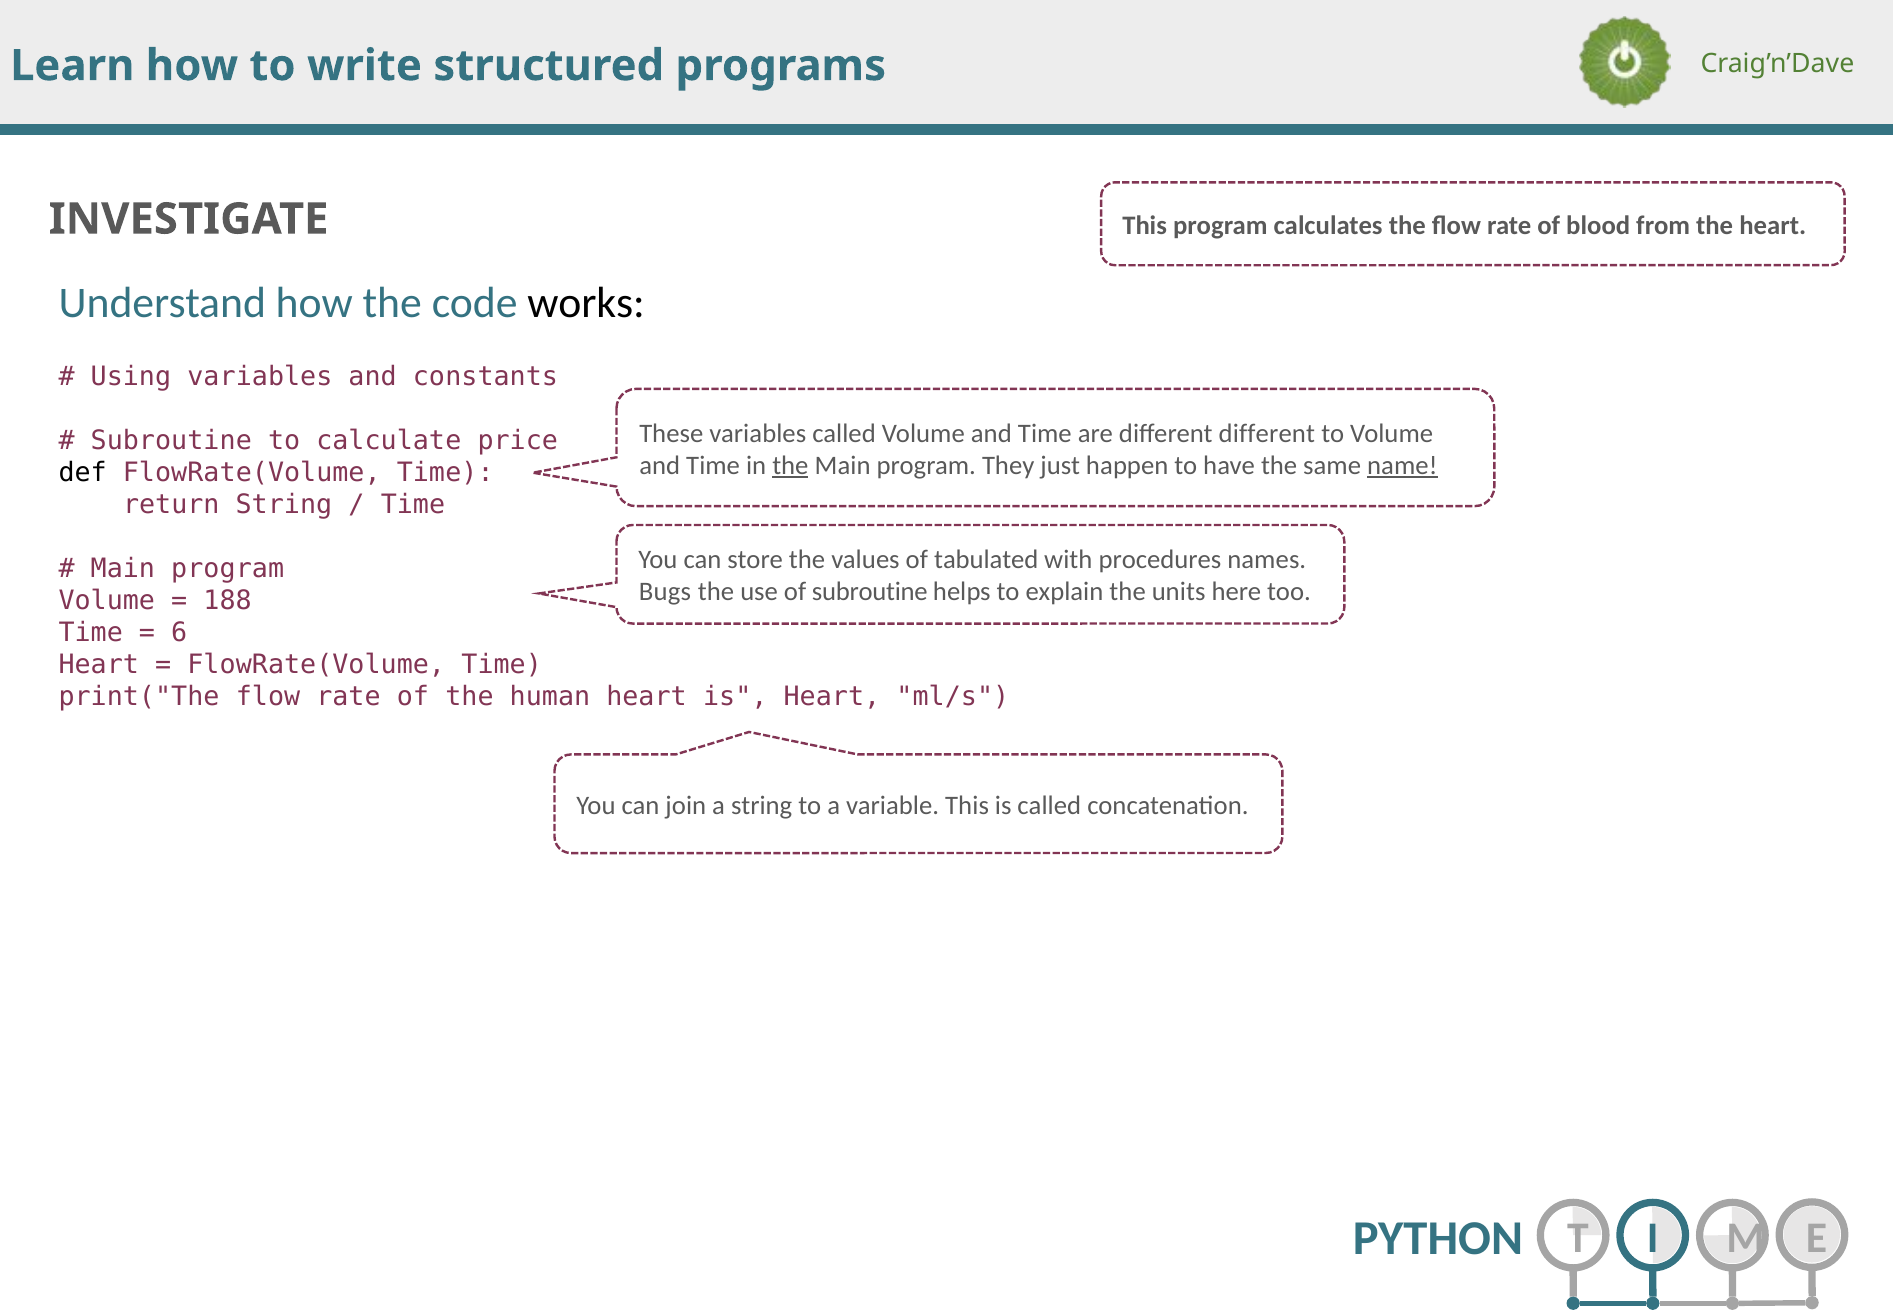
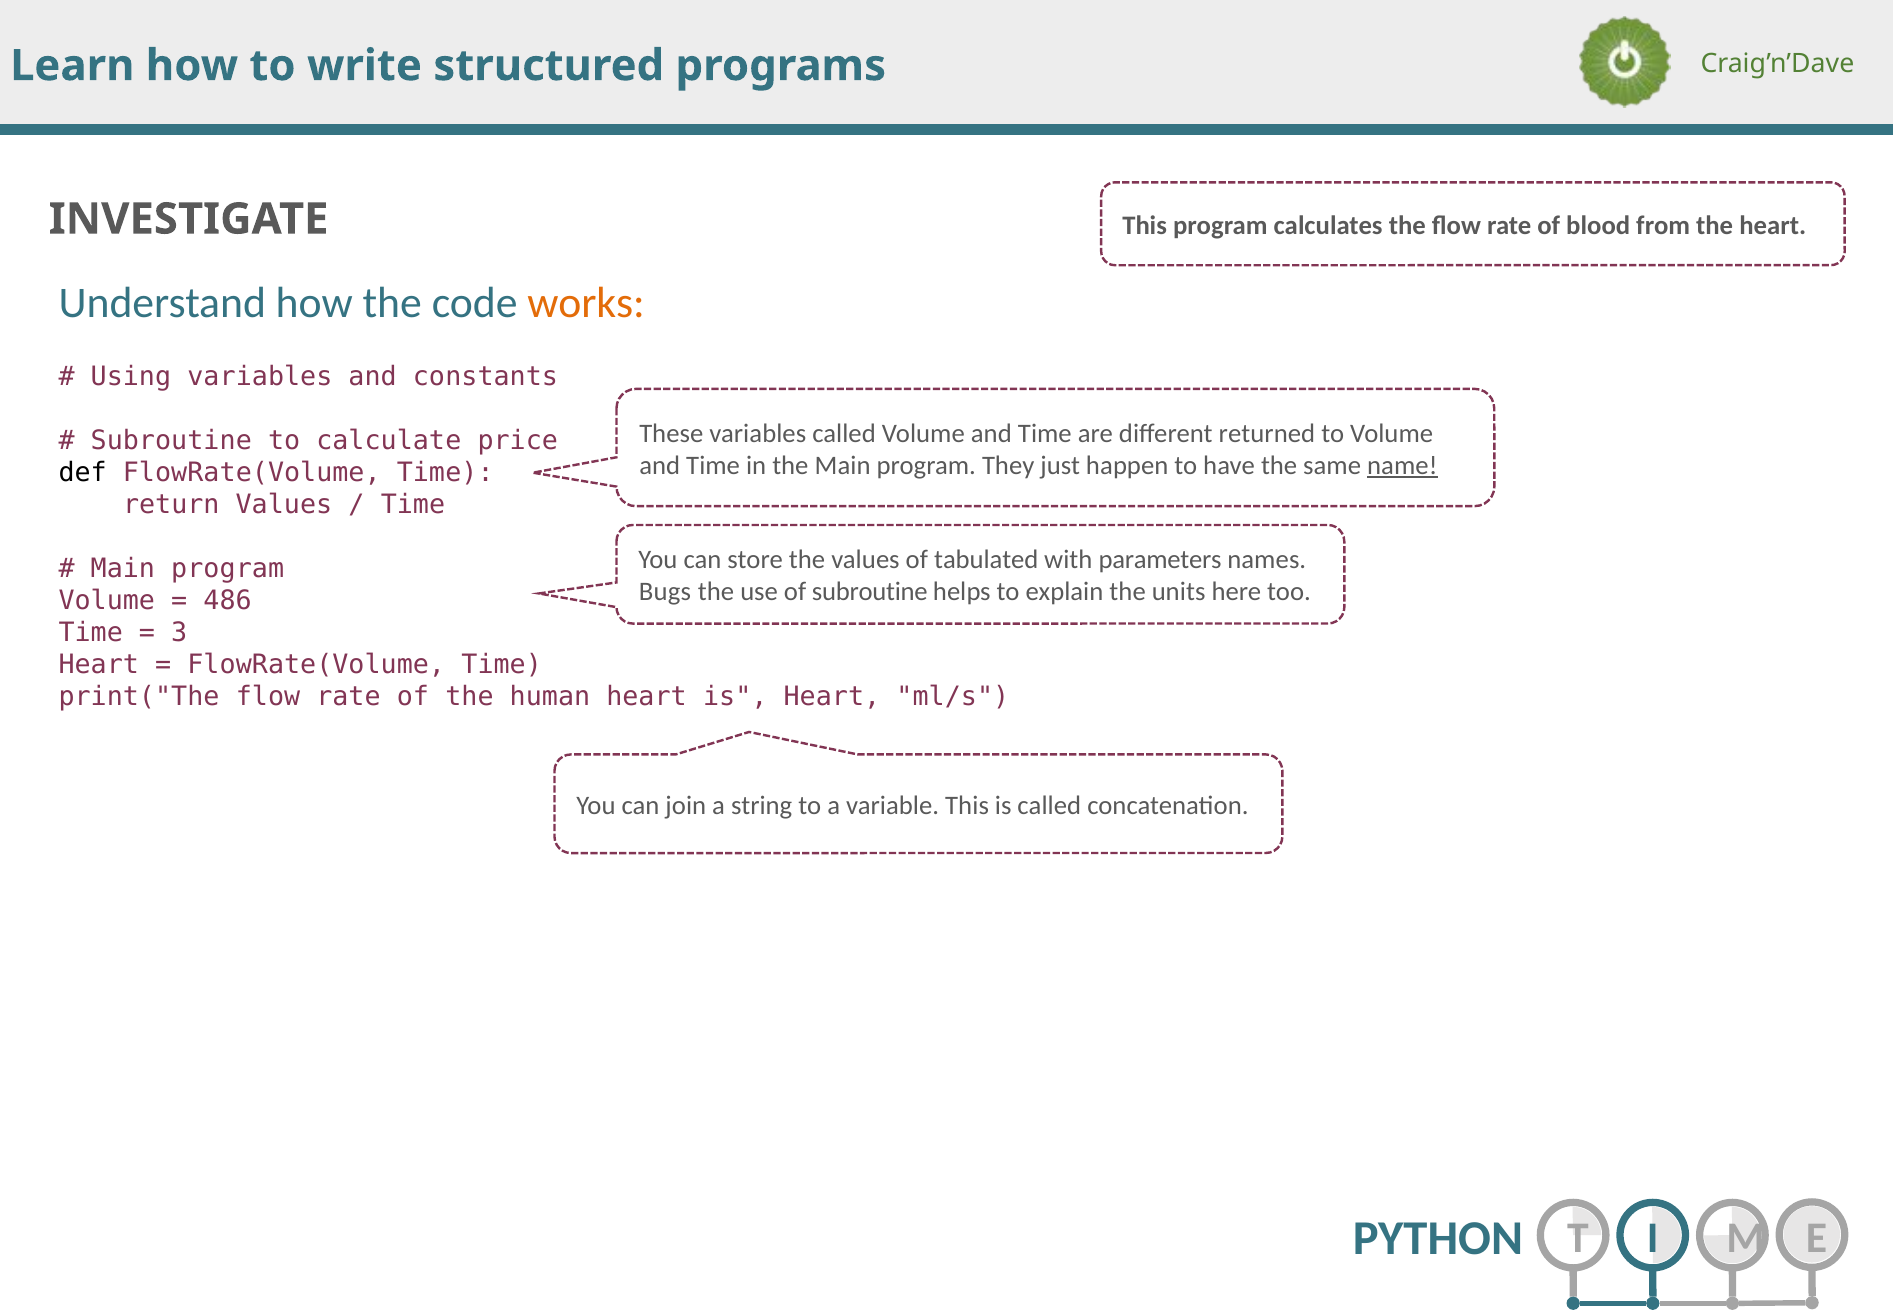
works colour: black -> orange
different different: different -> returned
the at (790, 466) underline: present -> none
return String: String -> Values
procedures: procedures -> parameters
188: 188 -> 486
6: 6 -> 3
